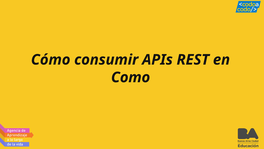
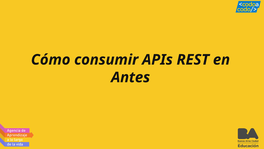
Como: Como -> Antes
